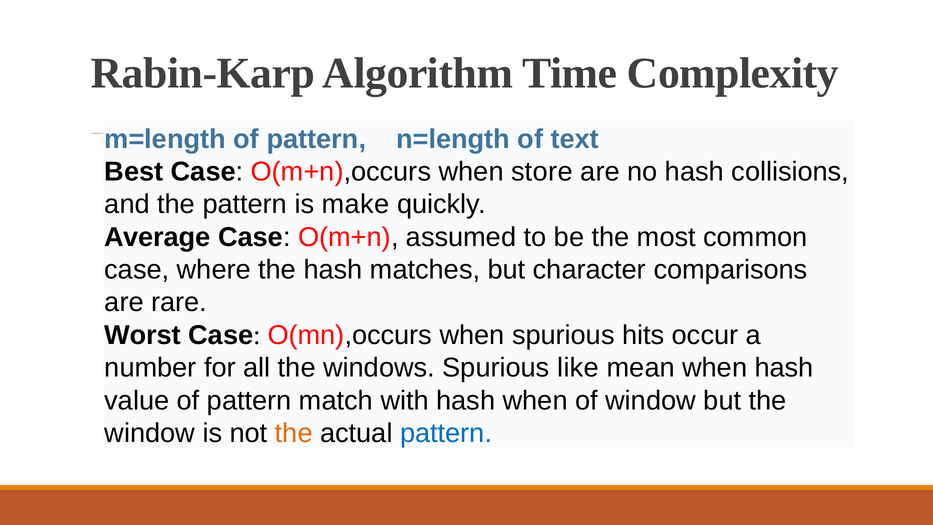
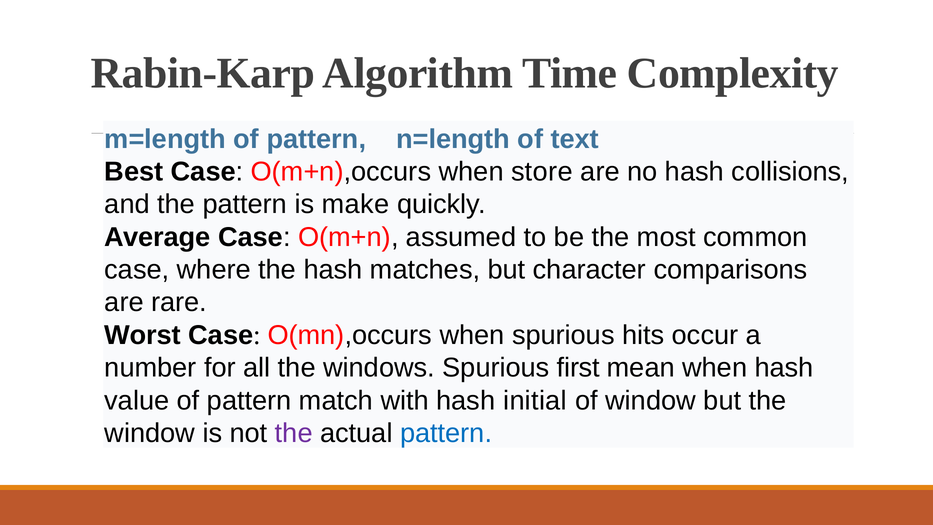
like: like -> first
hash when: when -> initial
the at (294, 433) colour: orange -> purple
